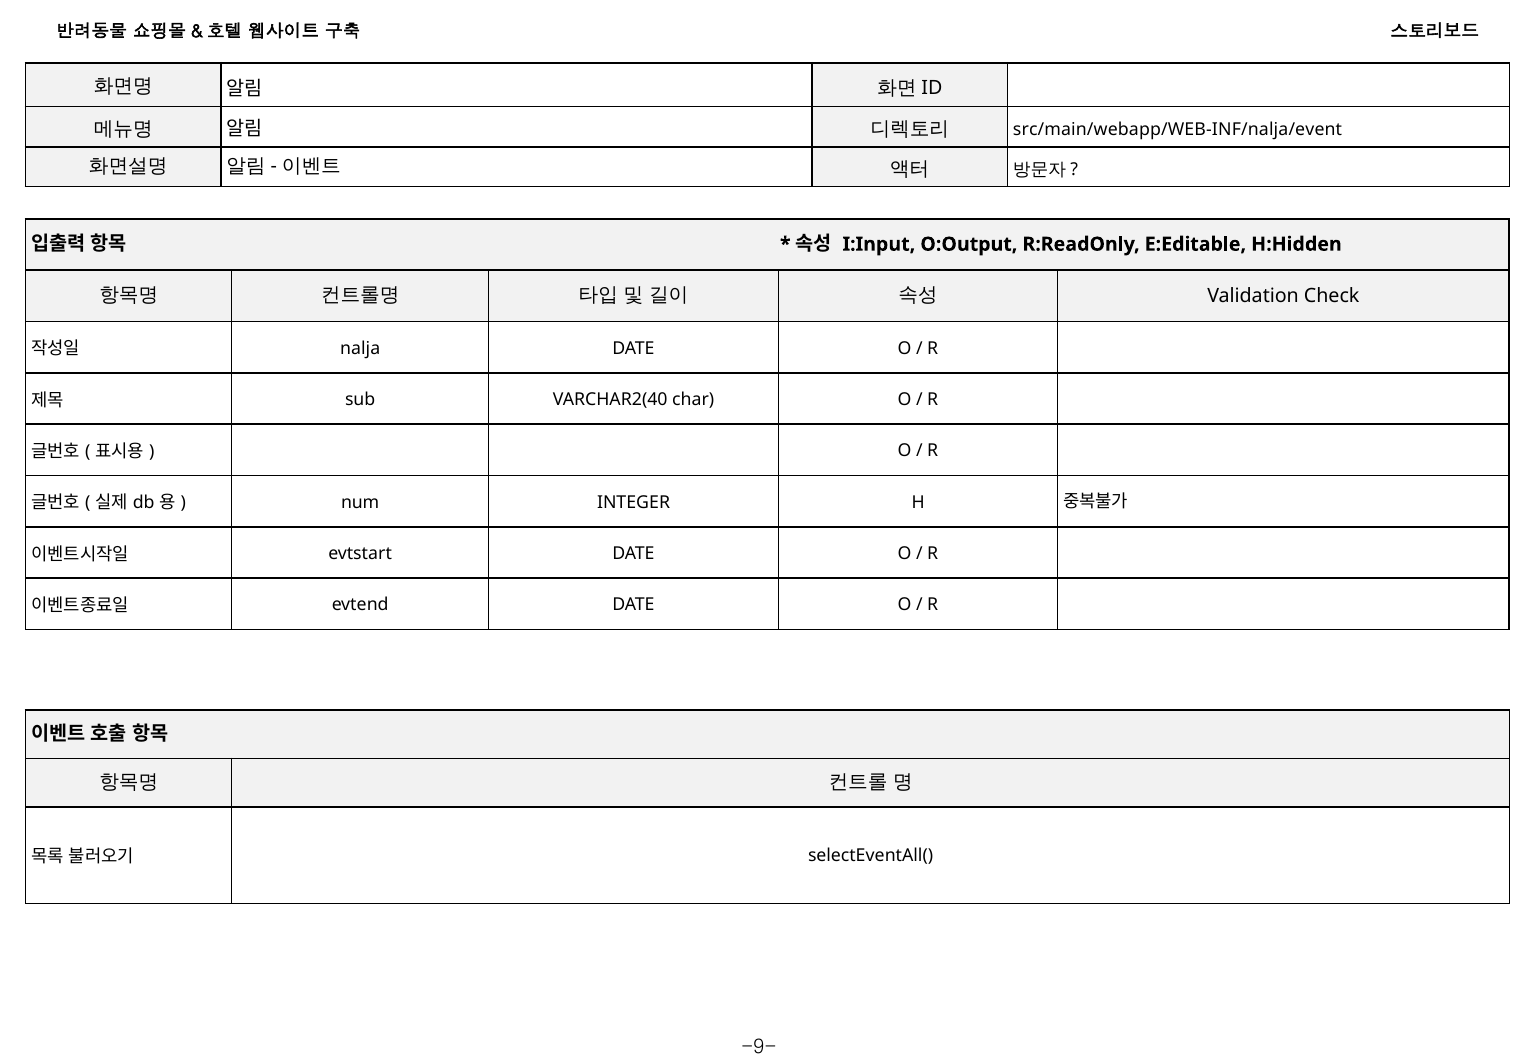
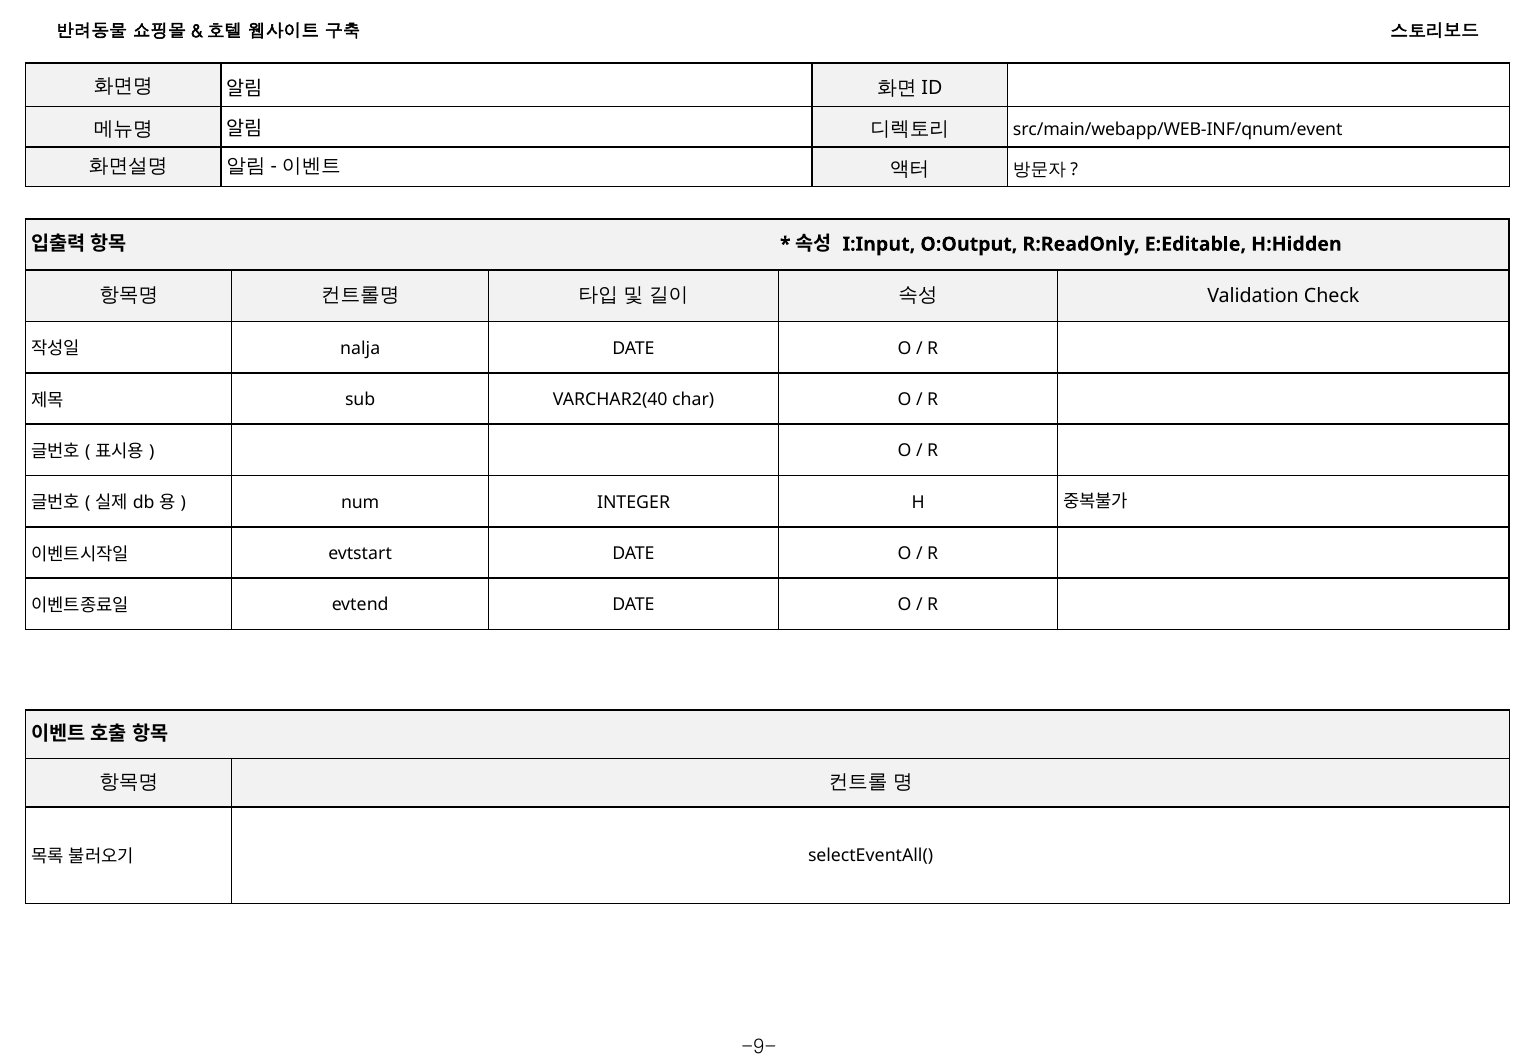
src/main/webapp/WEB-INF/nalja/event: src/main/webapp/WEB-INF/nalja/event -> src/main/webapp/WEB-INF/qnum/event
